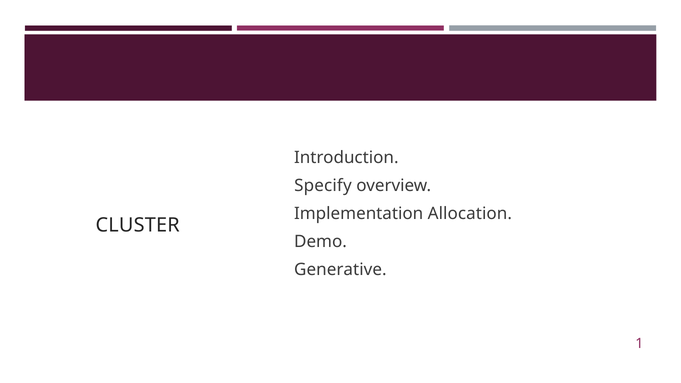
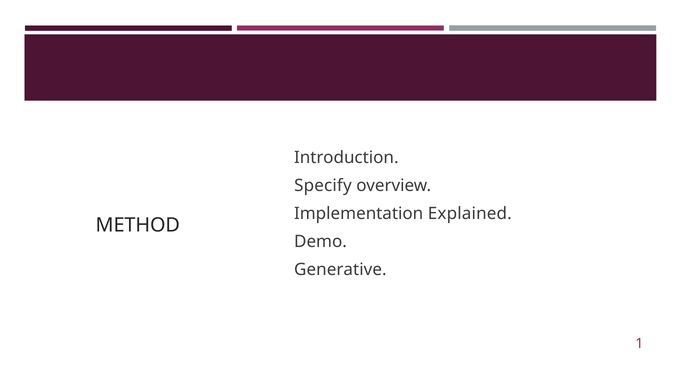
Allocation: Allocation -> Explained
CLUSTER: CLUSTER -> METHOD
